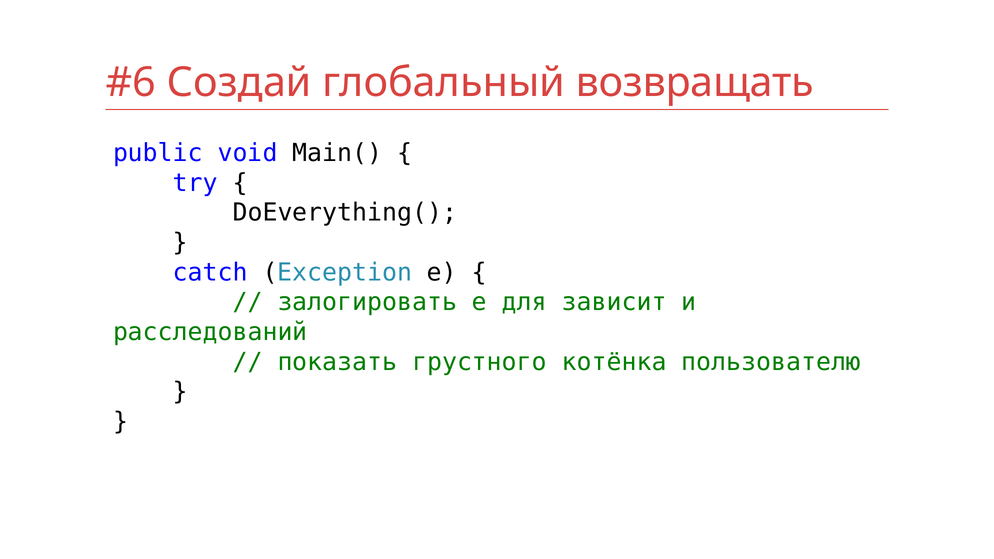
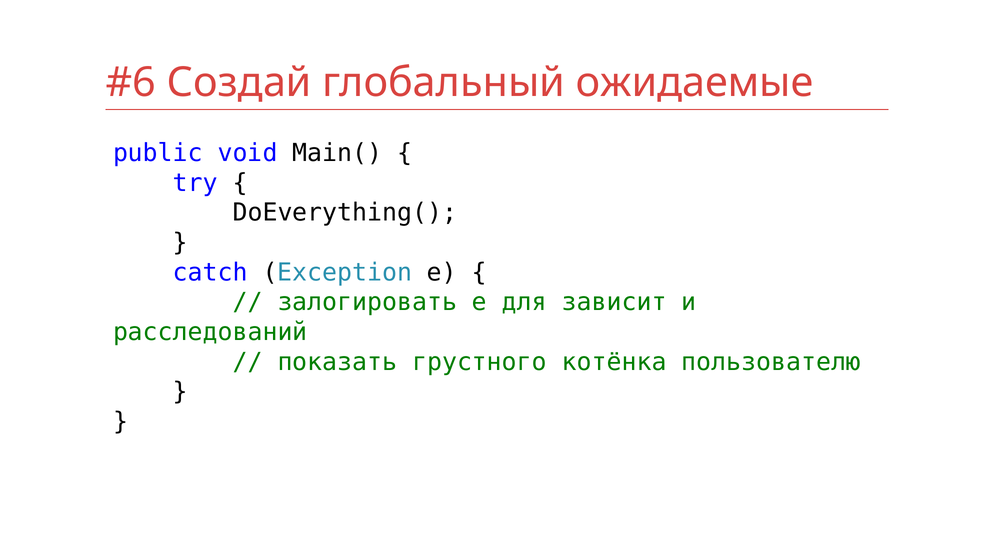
возвращать: возвращать -> ожидаемые
